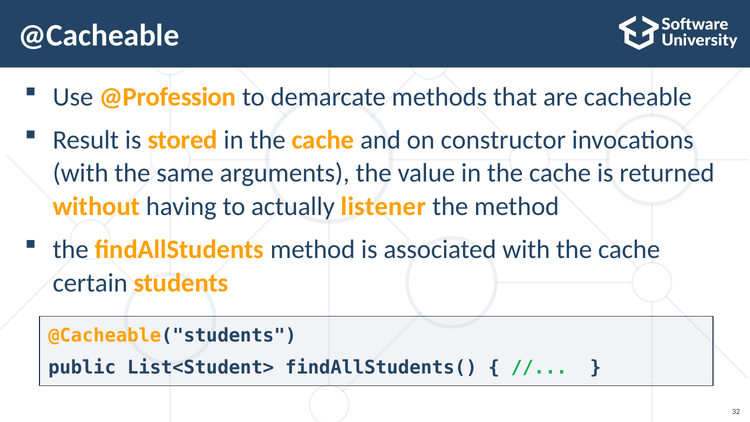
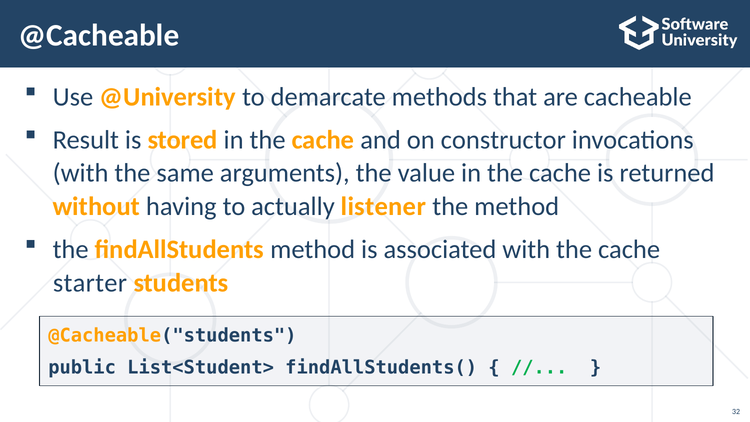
@Profession: @Profession -> @University
certain: certain -> starter
